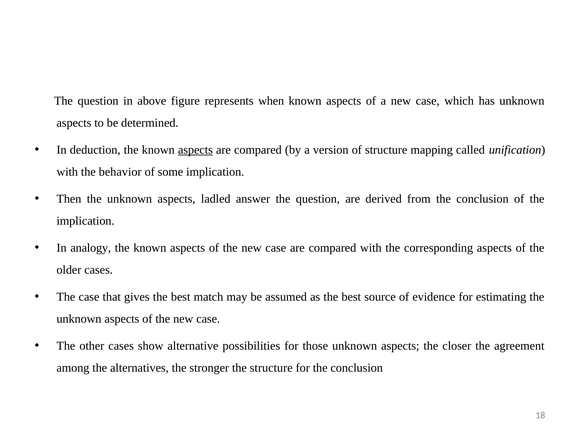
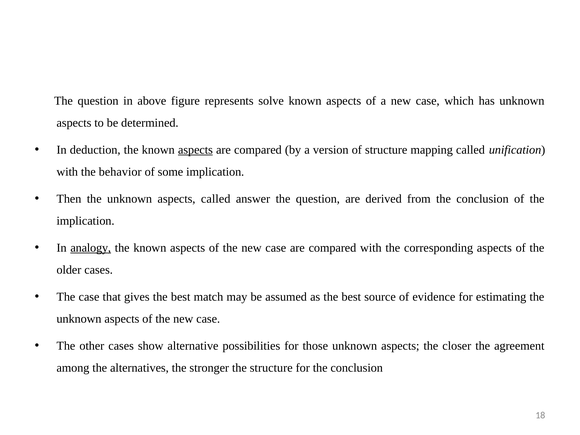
when: when -> solve
aspects ladled: ladled -> called
analogy underline: none -> present
